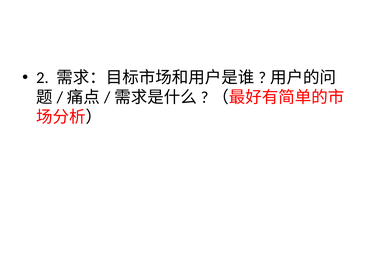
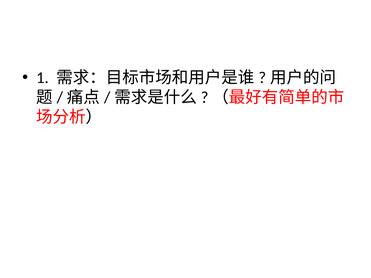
2: 2 -> 1
